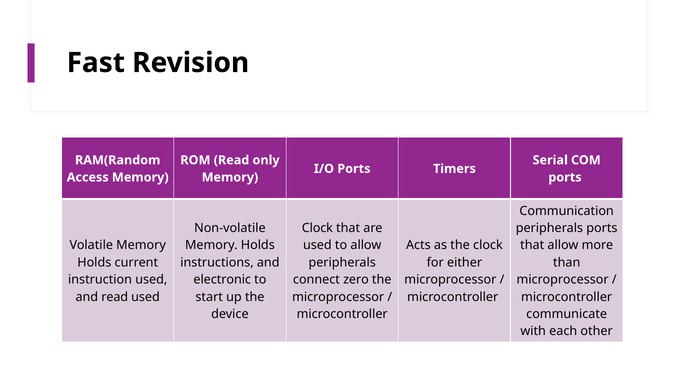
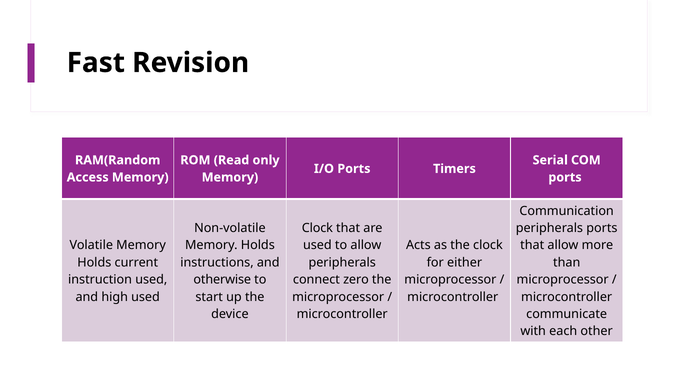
electronic: electronic -> otherwise
and read: read -> high
